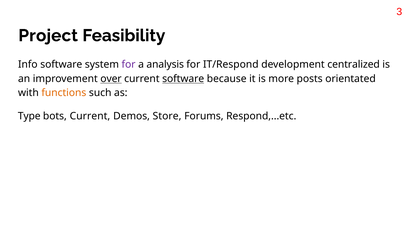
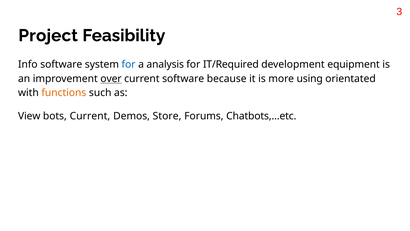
for at (129, 64) colour: purple -> blue
IT/Respond: IT/Respond -> IT/Required
centralized: centralized -> equipment
software at (183, 79) underline: present -> none
posts: posts -> using
Type: Type -> View
Respond,...etc: Respond,...etc -> Chatbots,...etc
